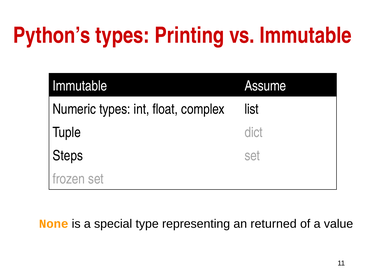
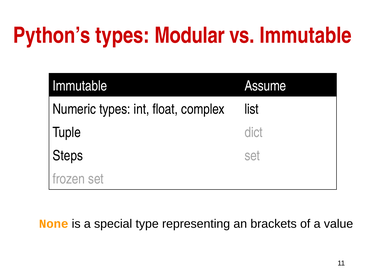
Printing: Printing -> Modular
returned: returned -> brackets
